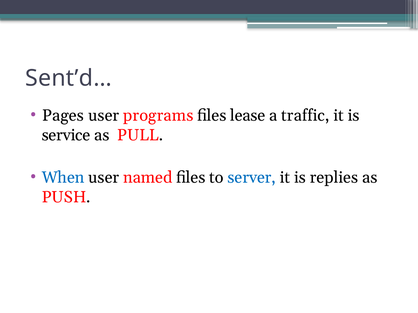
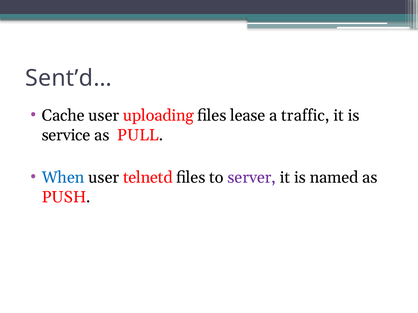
Pages: Pages -> Cache
programs: programs -> uploading
named: named -> telnetd
server colour: blue -> purple
replies: replies -> named
